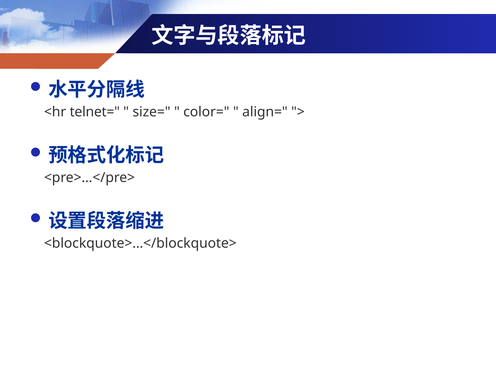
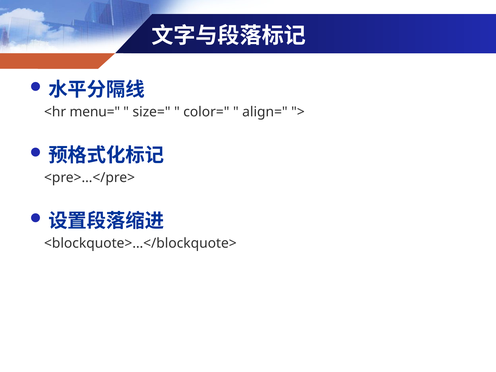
telnet=: telnet= -> menu=
